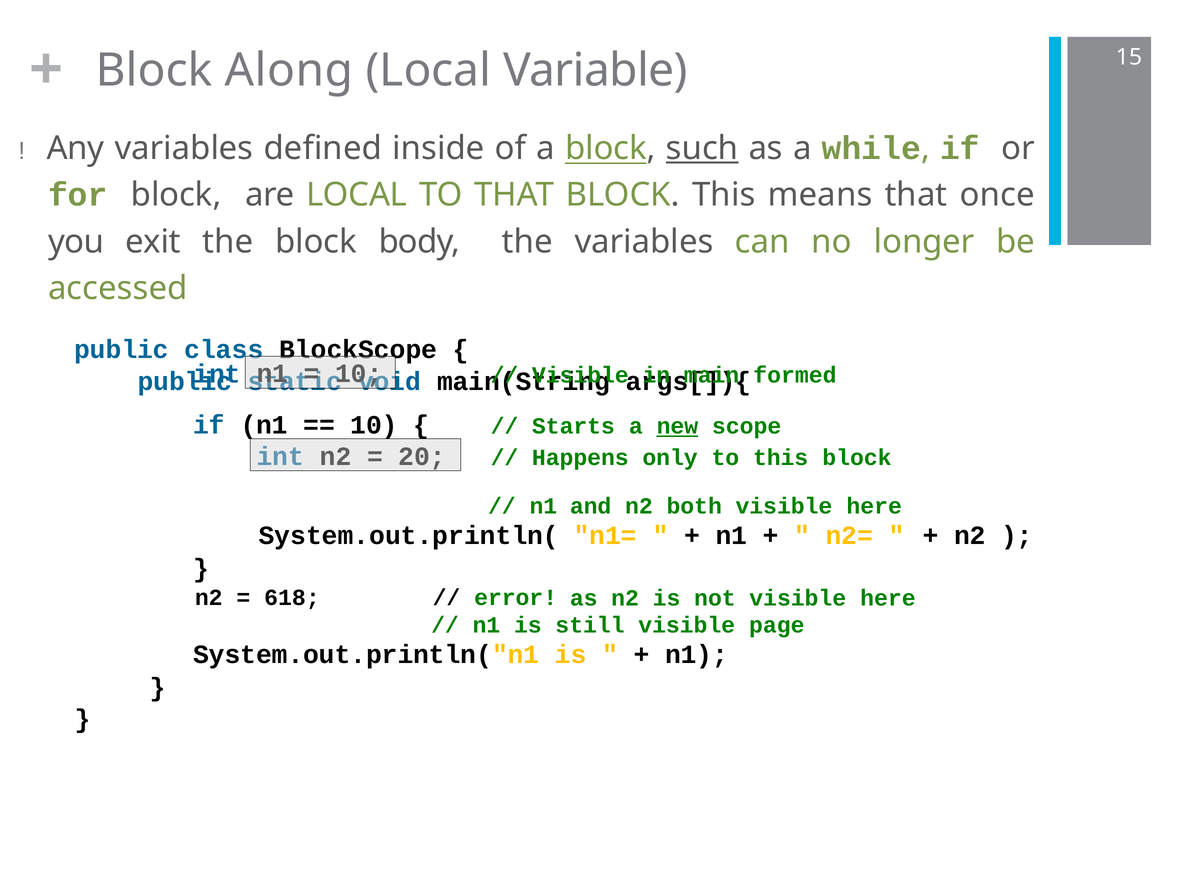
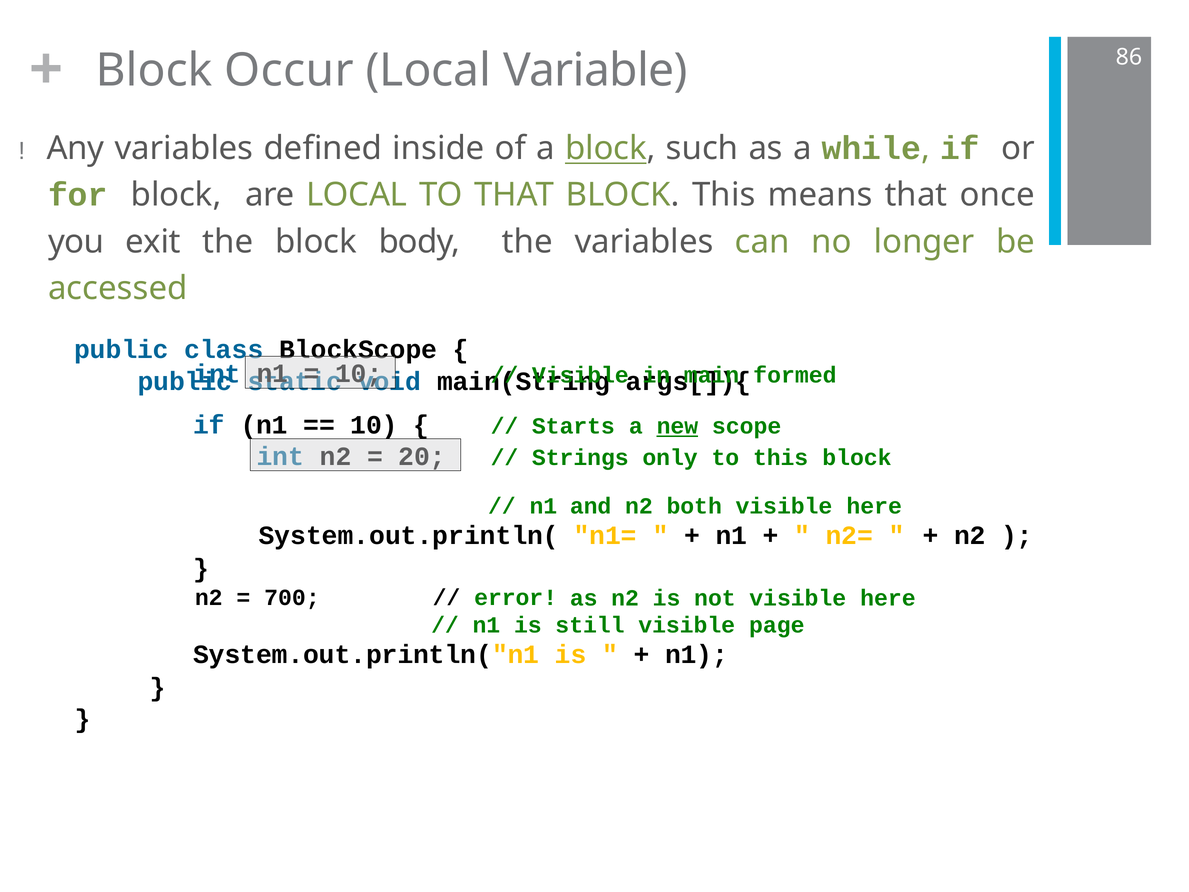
Along: Along -> Occur
15: 15 -> 86
such underline: present -> none
Happens: Happens -> Strings
618: 618 -> 700
